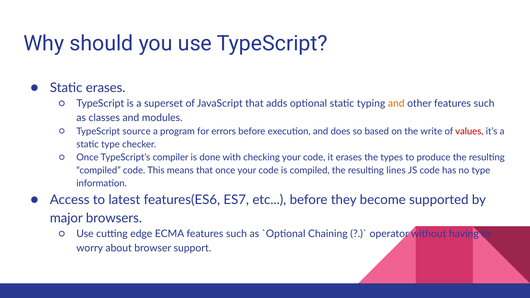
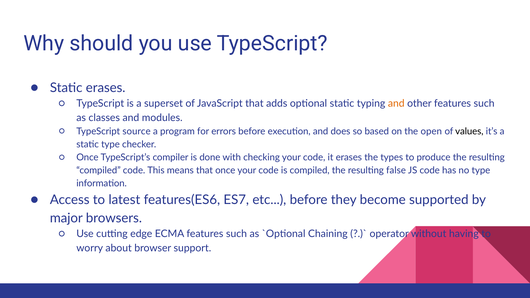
write: write -> open
values colour: red -> black
lines: lines -> false
